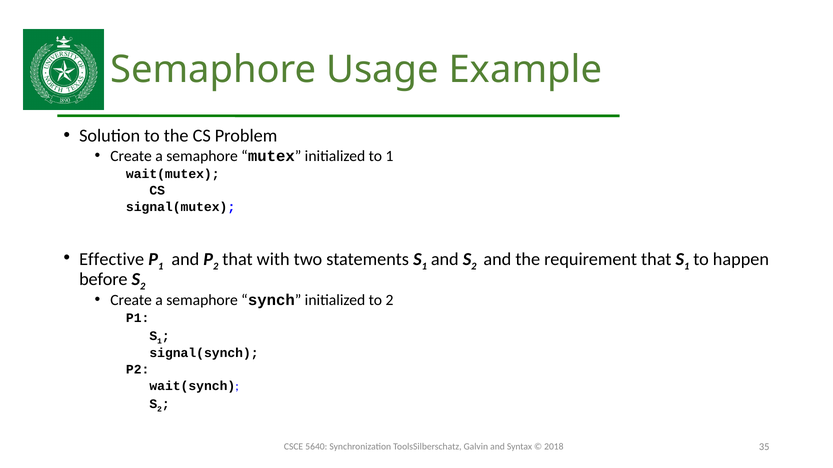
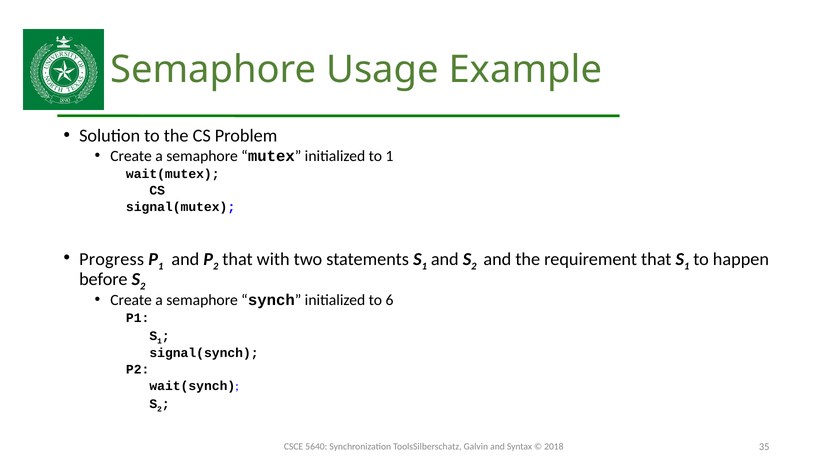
Effective: Effective -> Progress
to 2: 2 -> 6
